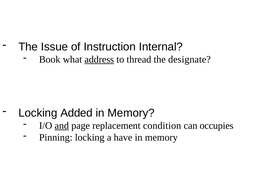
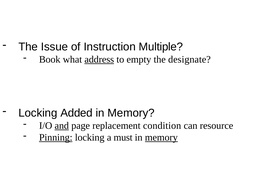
Internal: Internal -> Multiple
thread: thread -> empty
occupies: occupies -> resource
Pinning underline: none -> present
have: have -> must
memory at (161, 137) underline: none -> present
